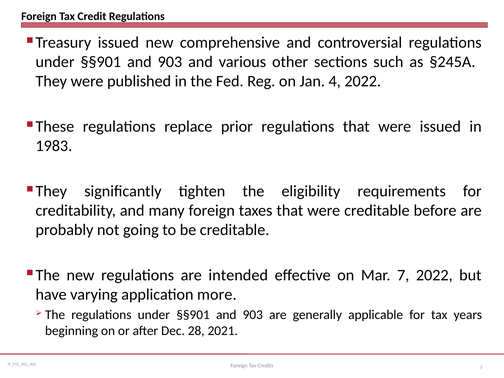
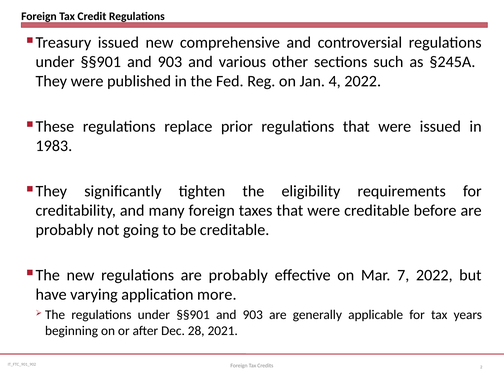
regulations are intended: intended -> probably
